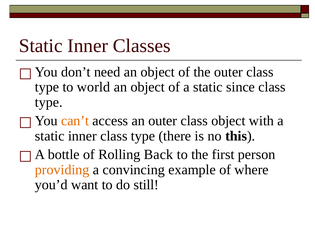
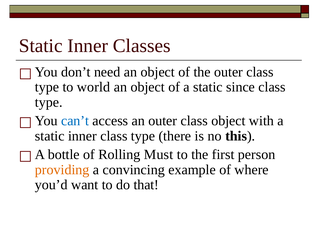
can’t colour: orange -> blue
Back: Back -> Must
still: still -> that
